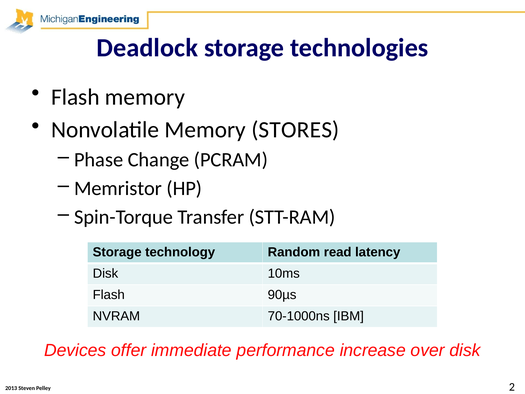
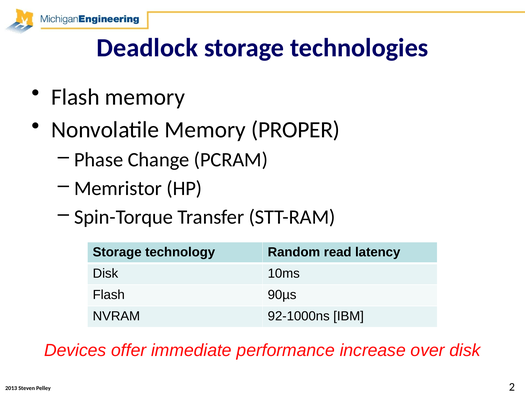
STORES: STORES -> PROPER
70-1000ns: 70-1000ns -> 92-1000ns
